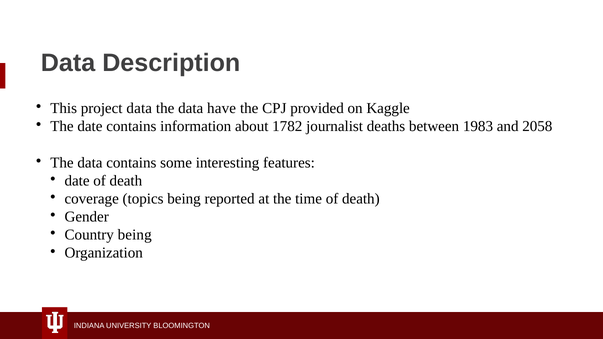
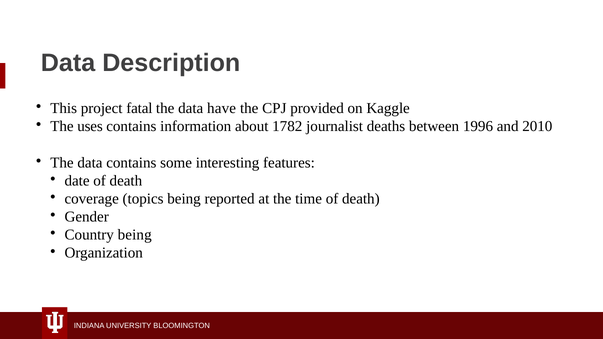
project data: data -> fatal
The date: date -> uses
1983: 1983 -> 1996
2058: 2058 -> 2010
